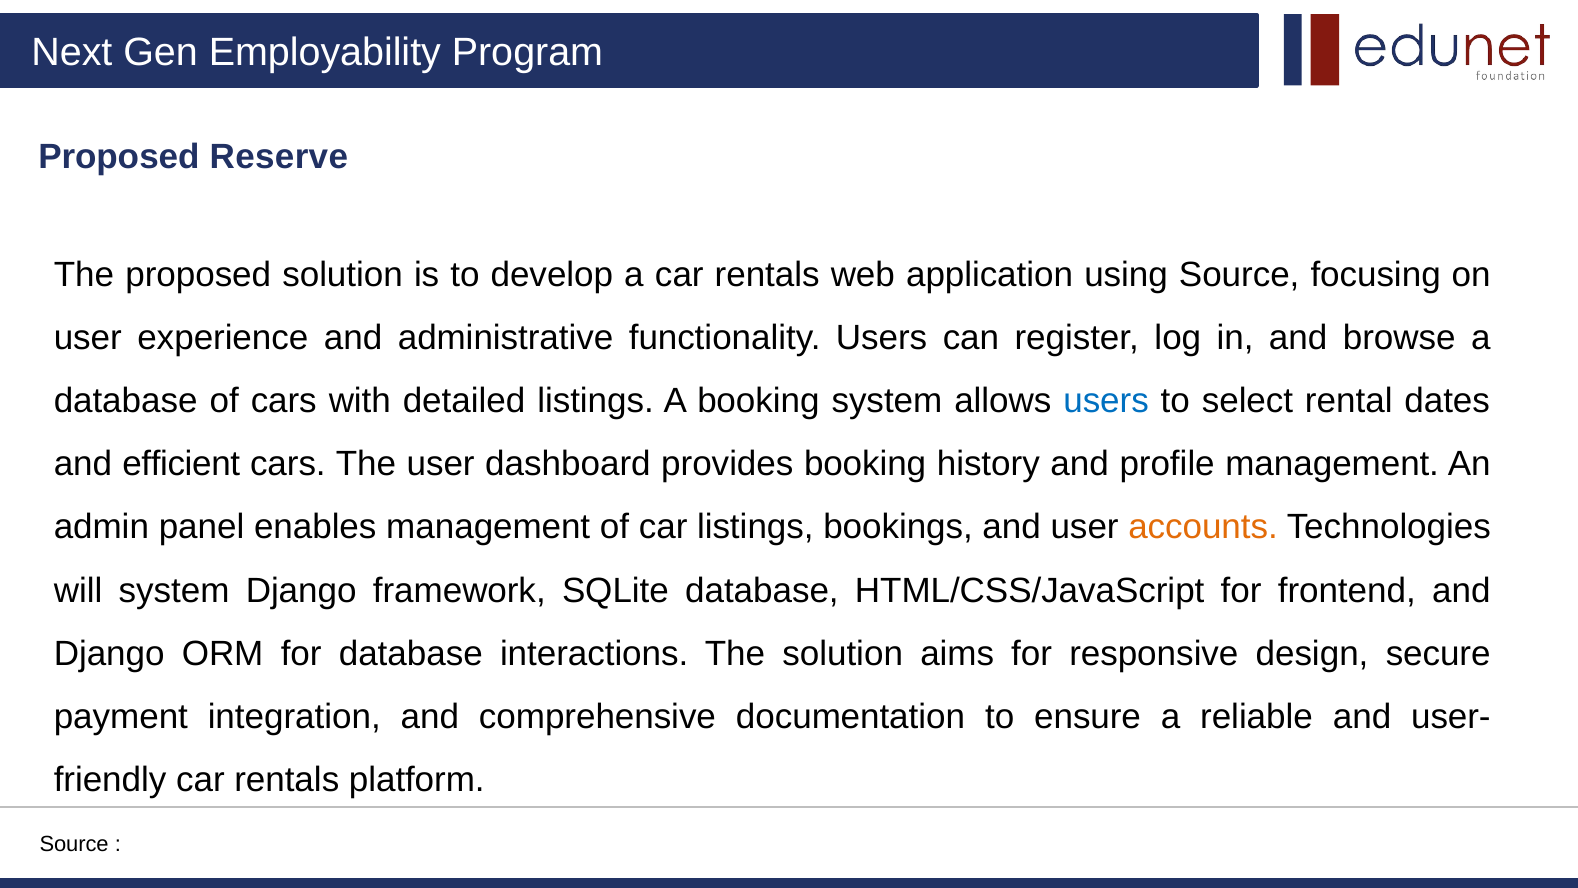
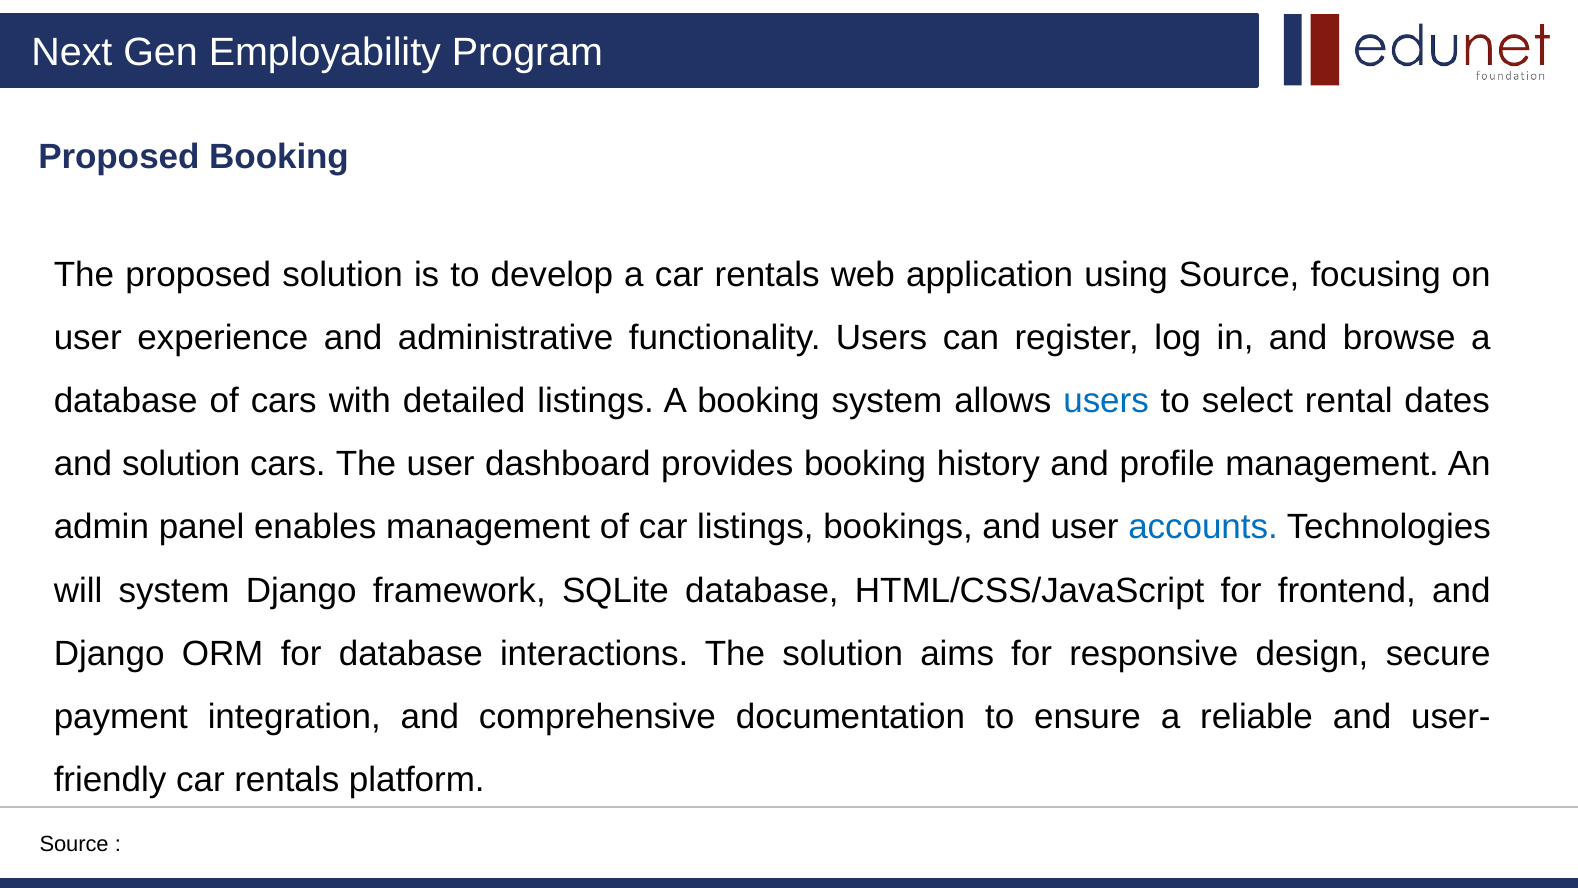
Proposed Reserve: Reserve -> Booking
and efficient: efficient -> solution
accounts colour: orange -> blue
